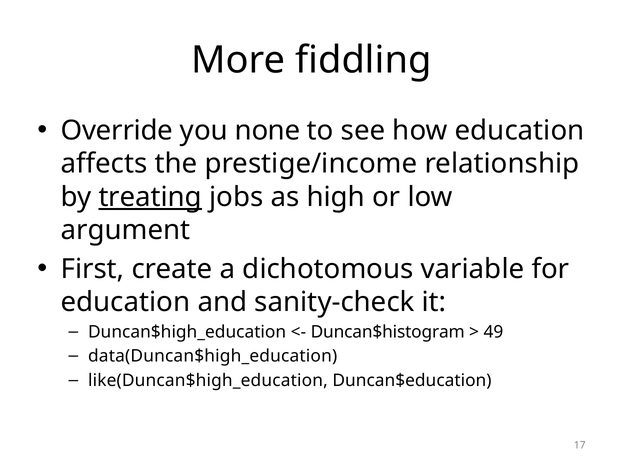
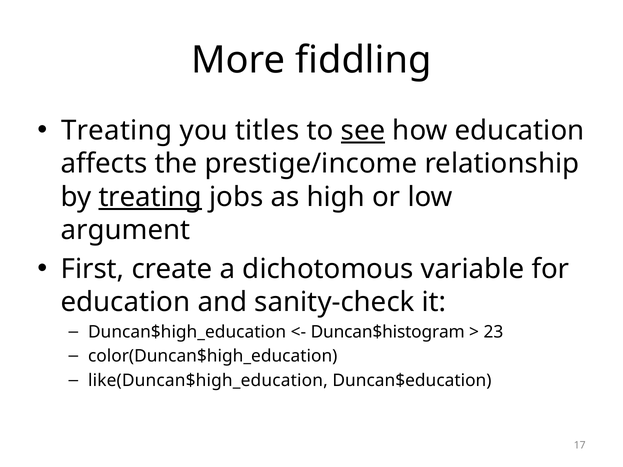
Override at (117, 131): Override -> Treating
none: none -> titles
see underline: none -> present
49: 49 -> 23
data(Duncan$high_education: data(Duncan$high_education -> color(Duncan$high_education
